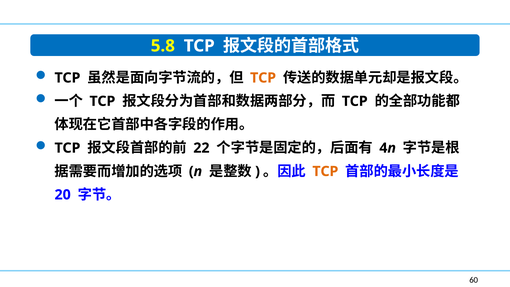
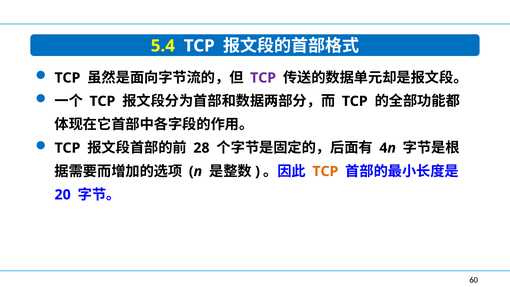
5.8: 5.8 -> 5.4
TCP at (263, 78) colour: orange -> purple
22: 22 -> 28
